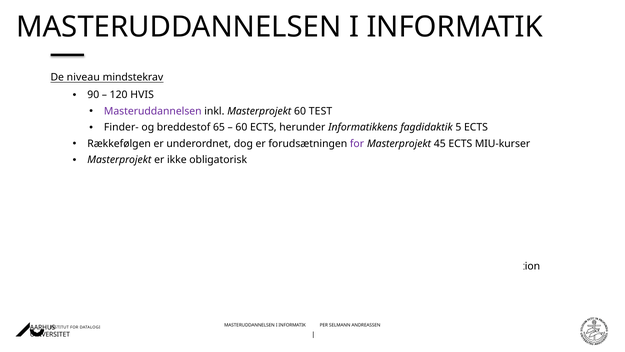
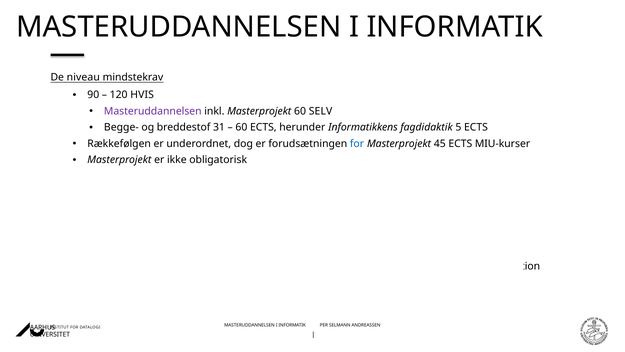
60 TEST: TEST -> SELV
Finder-: Finder- -> Begge-
65: 65 -> 31
for at (357, 144) colour: purple -> blue
